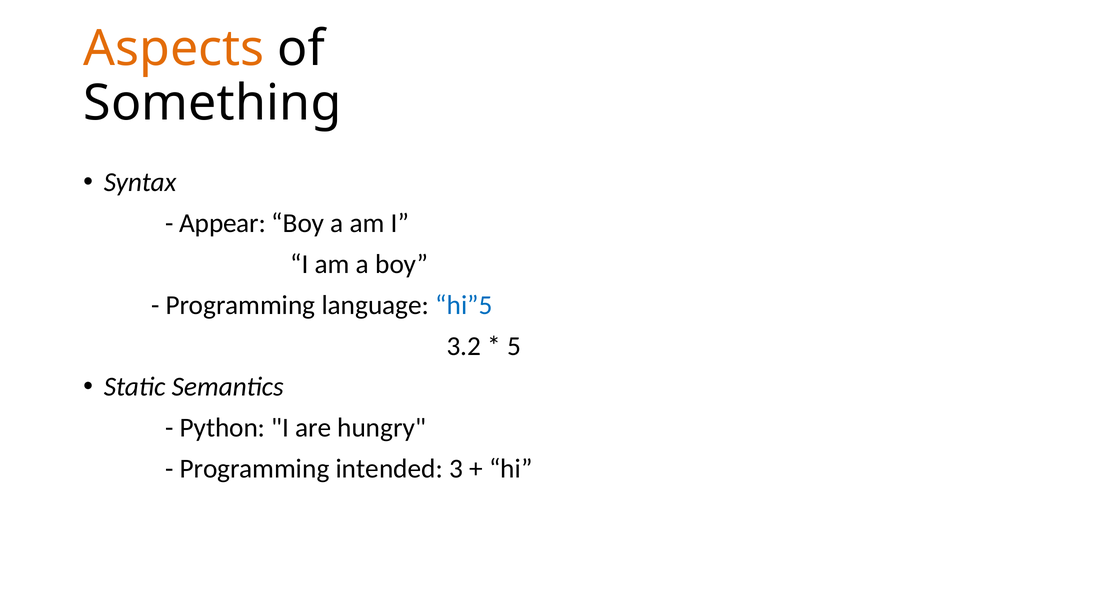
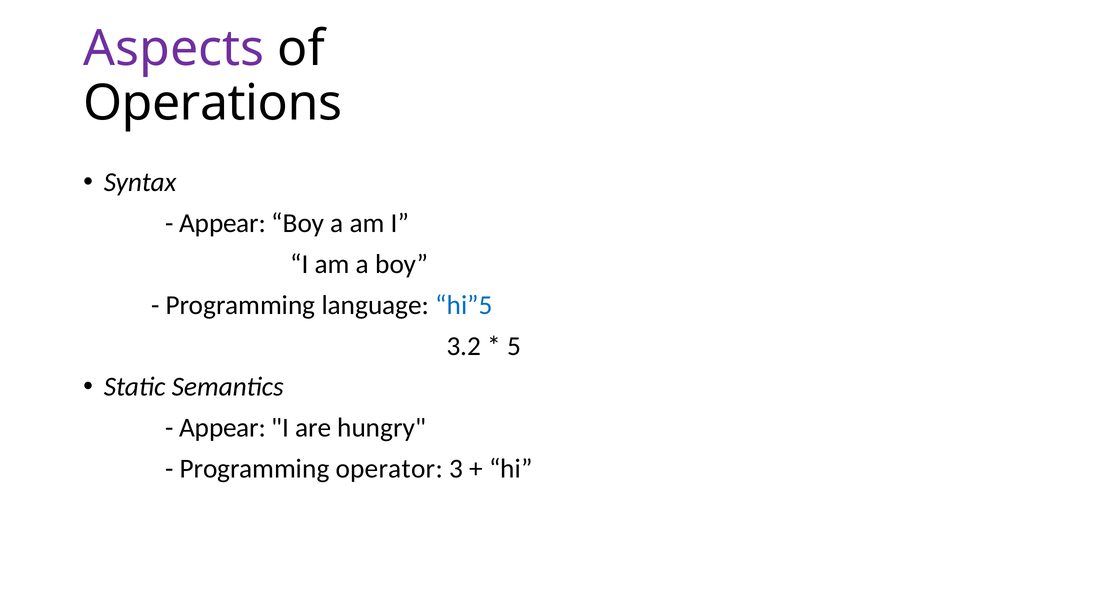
Aspects colour: orange -> purple
Something: Something -> Operations
Python at (223, 428): Python -> Appear
intended: intended -> operator
